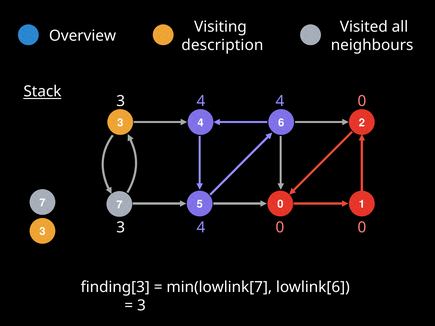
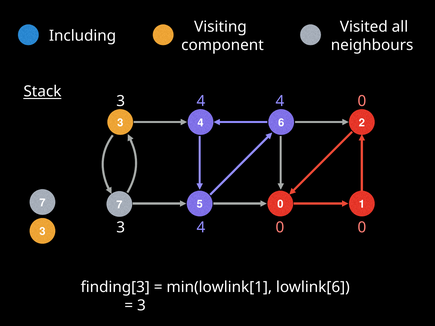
Overview: Overview -> Including
description: description -> component
min(lowlink[7: min(lowlink[7 -> min(lowlink[1
